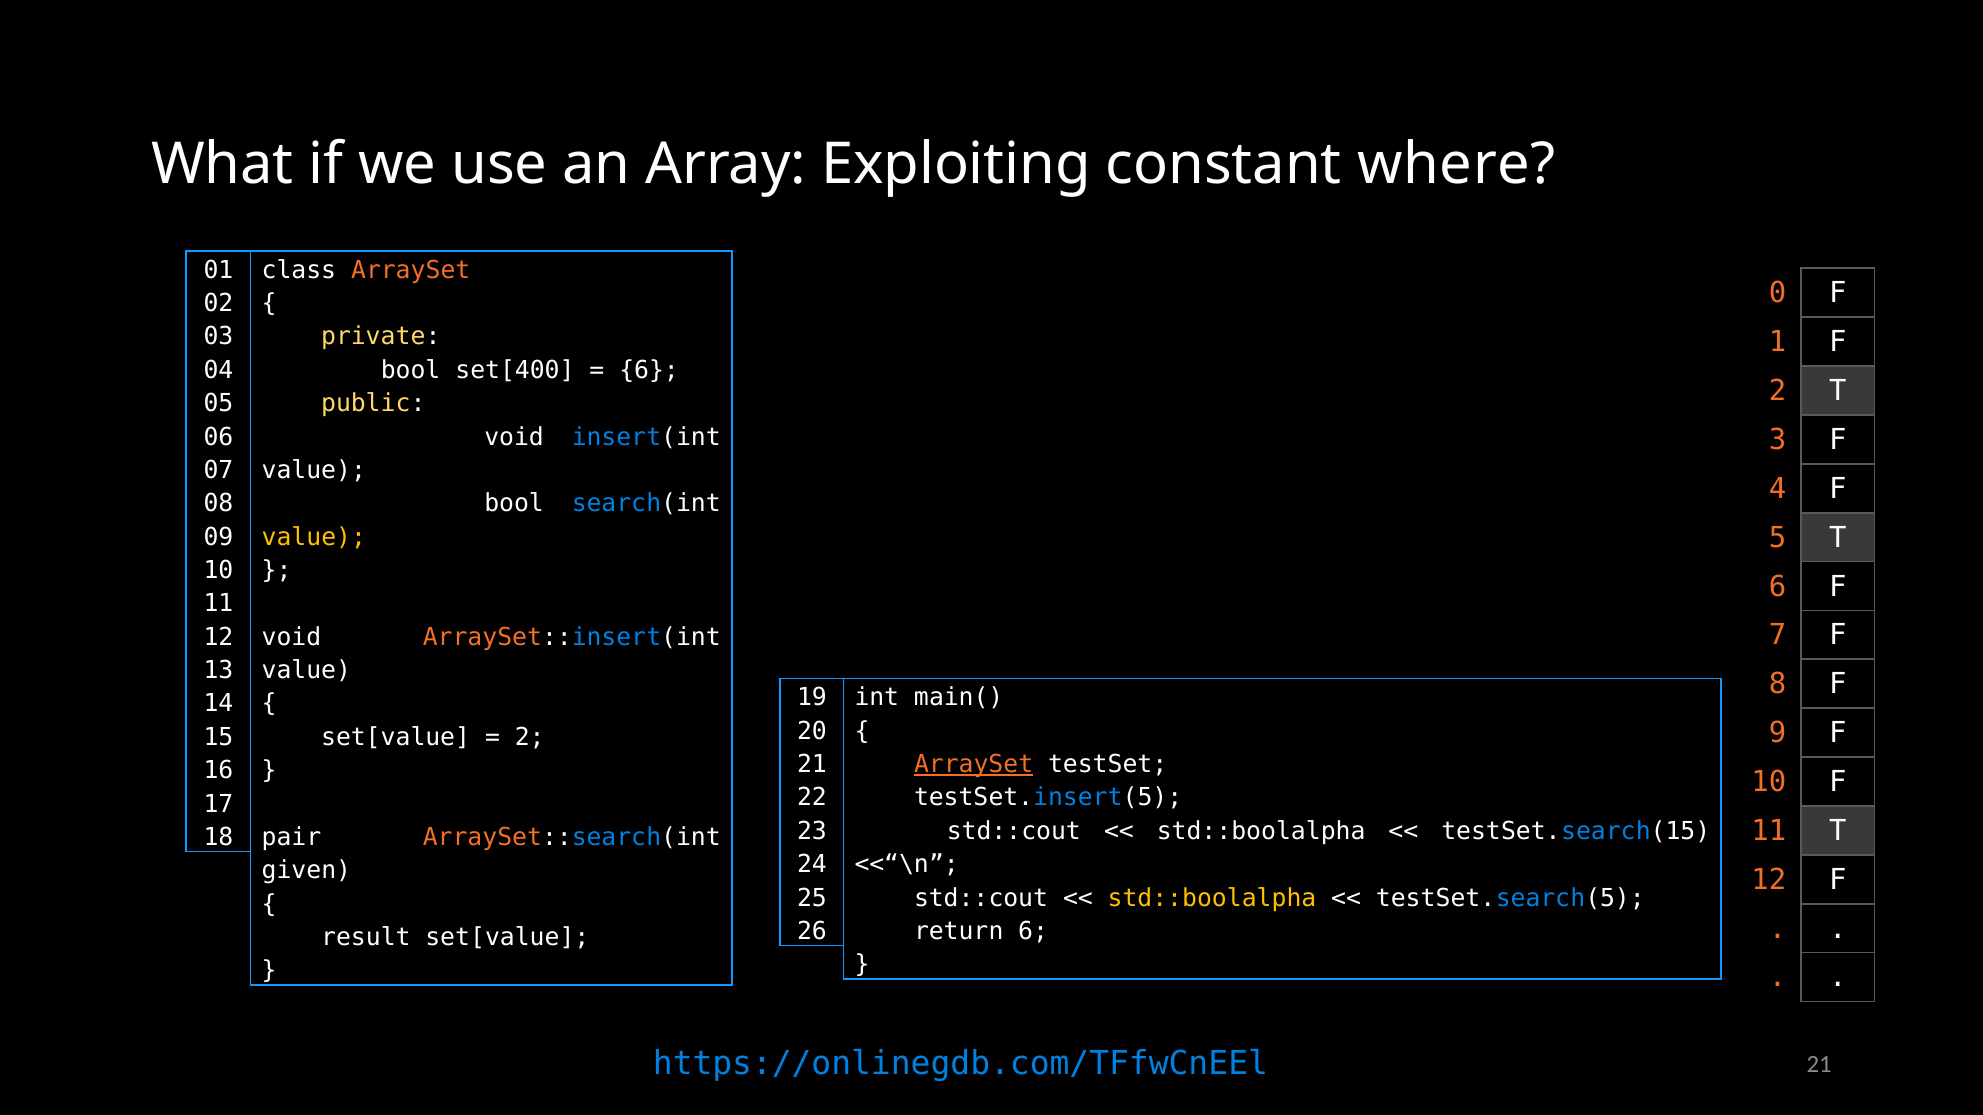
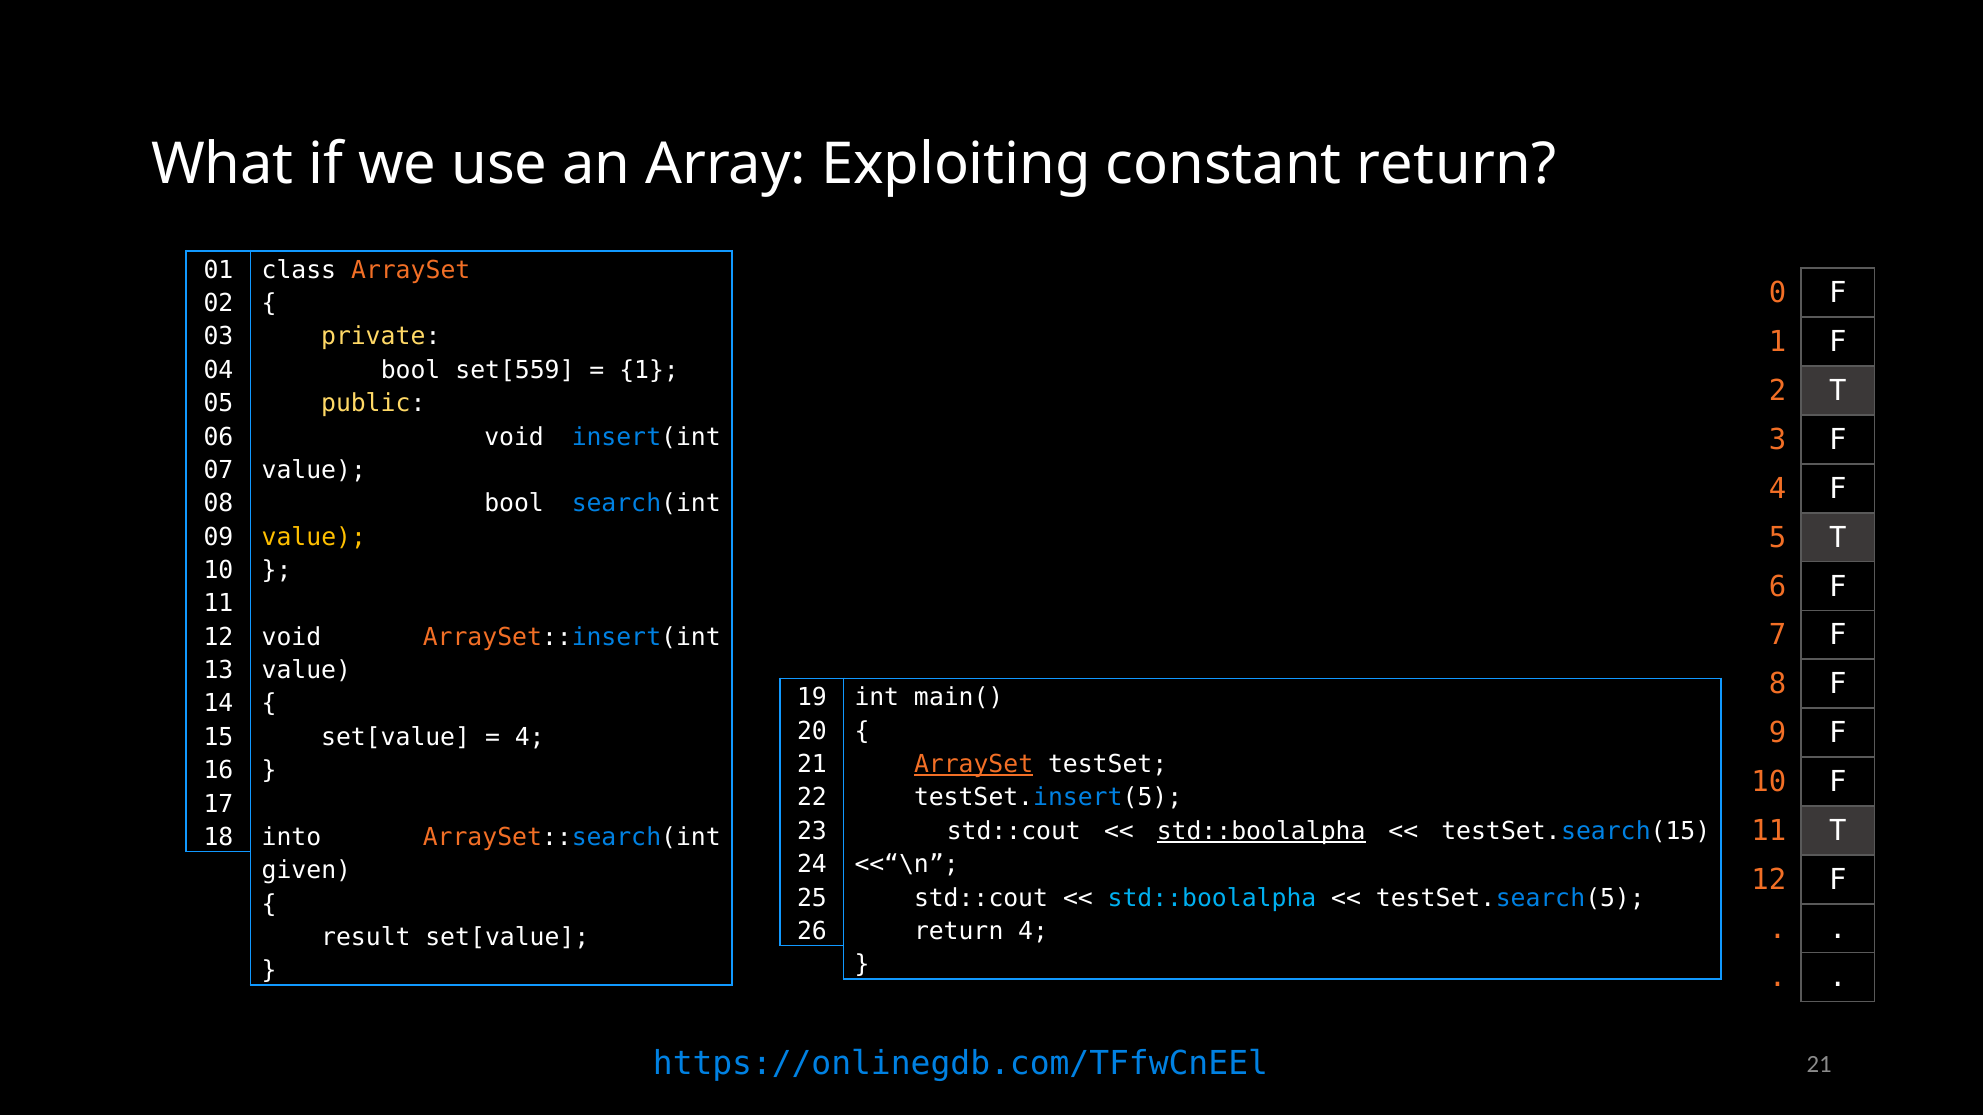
constant where: where -> return
set[400: set[400 -> set[559
6 at (649, 370): 6 -> 1
2 at (530, 737): 2 -> 4
std::boolalpha at (1261, 831) underline: none -> present
pair: pair -> into
std::boolalpha at (1212, 898) colour: yellow -> light blue
return 6: 6 -> 4
